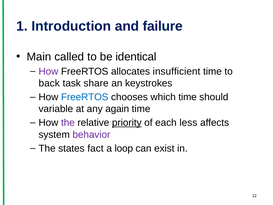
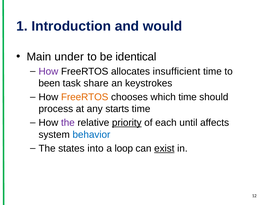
failure: failure -> would
called: called -> under
back: back -> been
FreeRTOS at (85, 97) colour: blue -> orange
variable: variable -> process
again: again -> starts
less: less -> until
behavior colour: purple -> blue
fact: fact -> into
exist underline: none -> present
